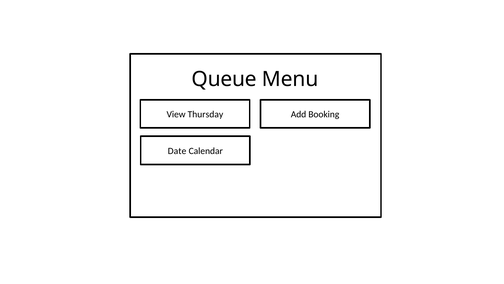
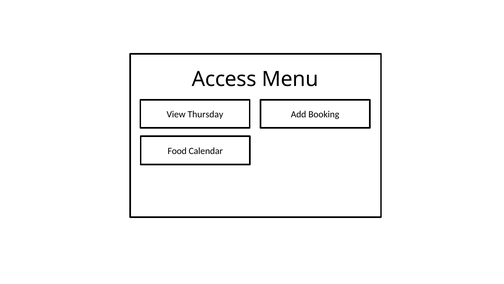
Queue: Queue -> Access
Date: Date -> Food
